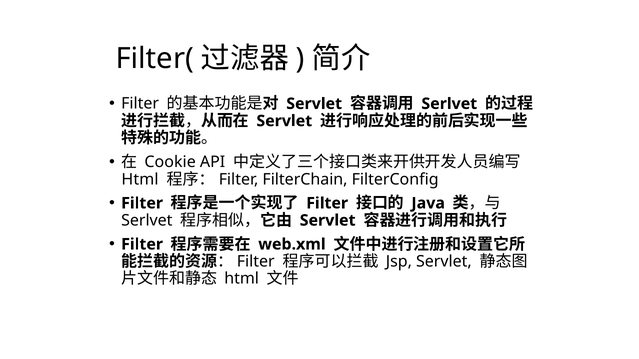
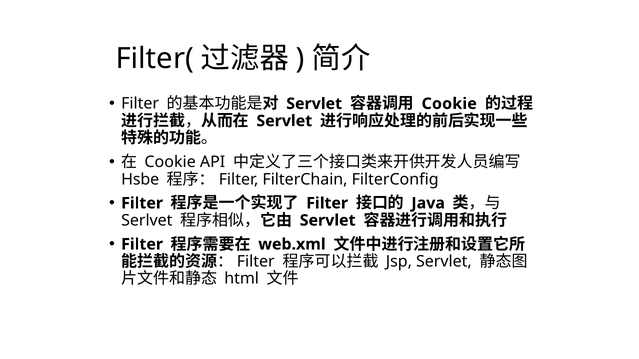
Serlvet at (449, 104): Serlvet -> Cookie
Html at (140, 179): Html -> Hsbe
